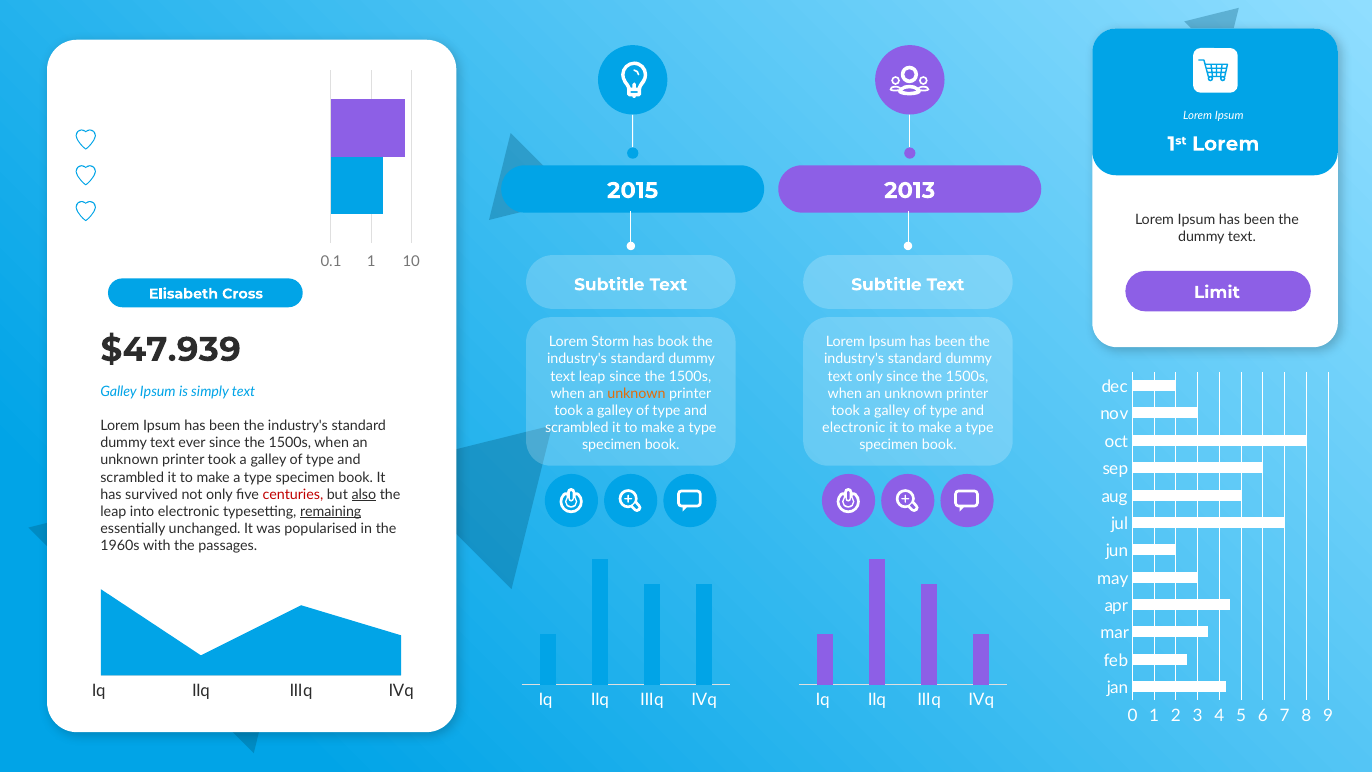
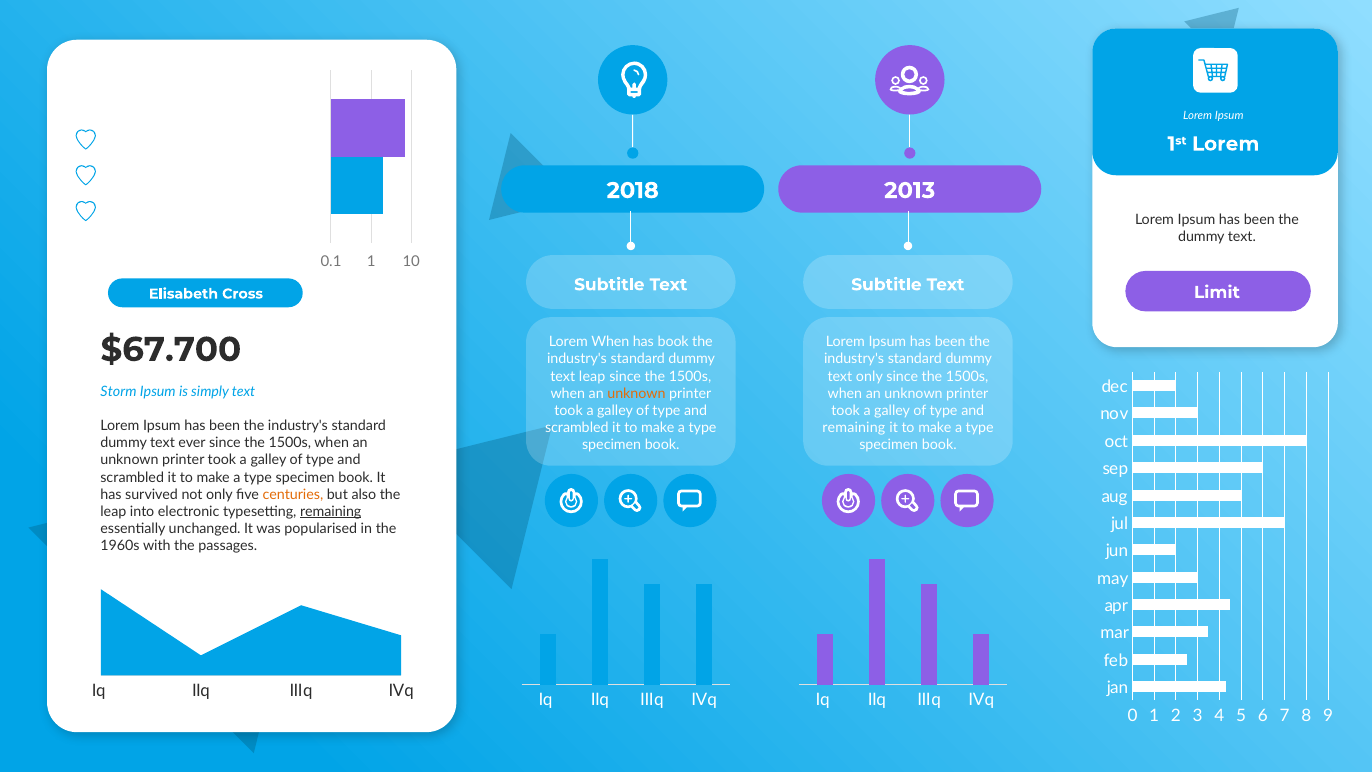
2015: 2015 -> 2018
Lorem Storm: Storm -> When
$47.939: $47.939 -> $67.700
Galley at (119, 392): Galley -> Storm
electronic at (854, 428): electronic -> remaining
centuries colour: red -> orange
also underline: present -> none
